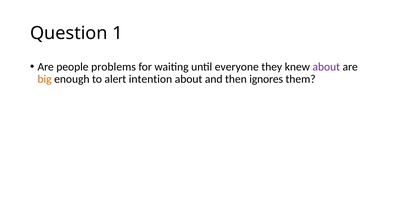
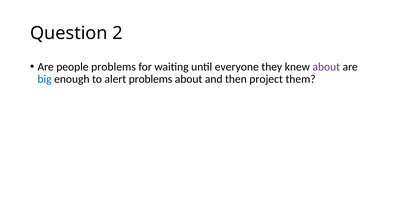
1: 1 -> 2
big colour: orange -> blue
alert intention: intention -> problems
ignores: ignores -> project
